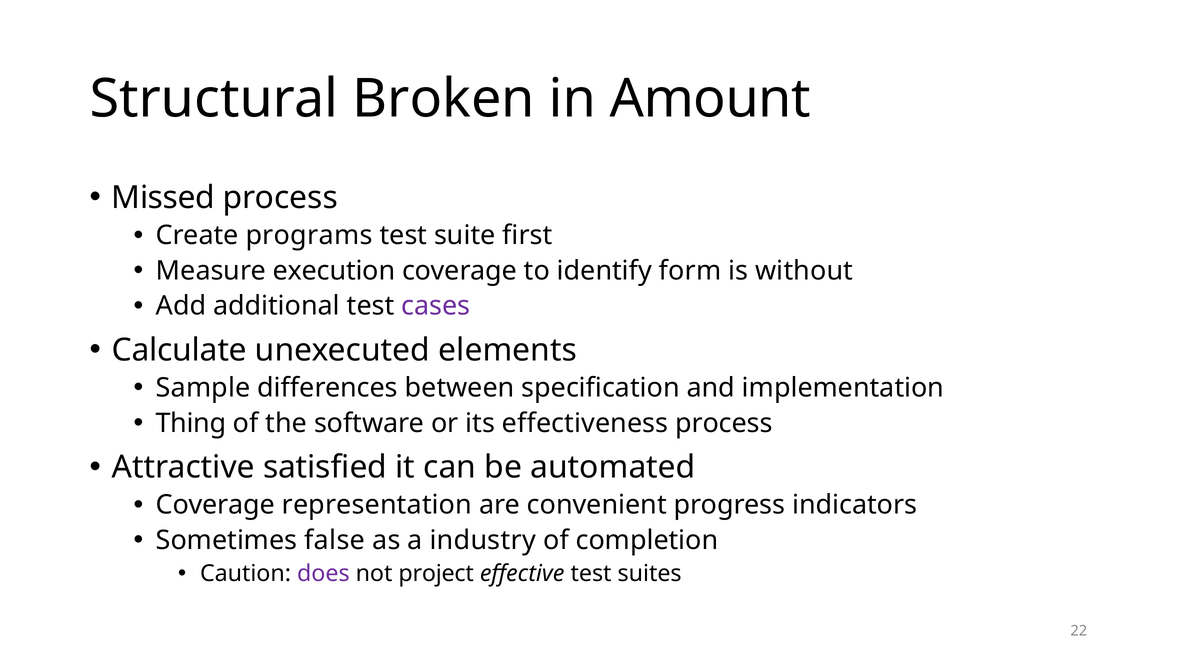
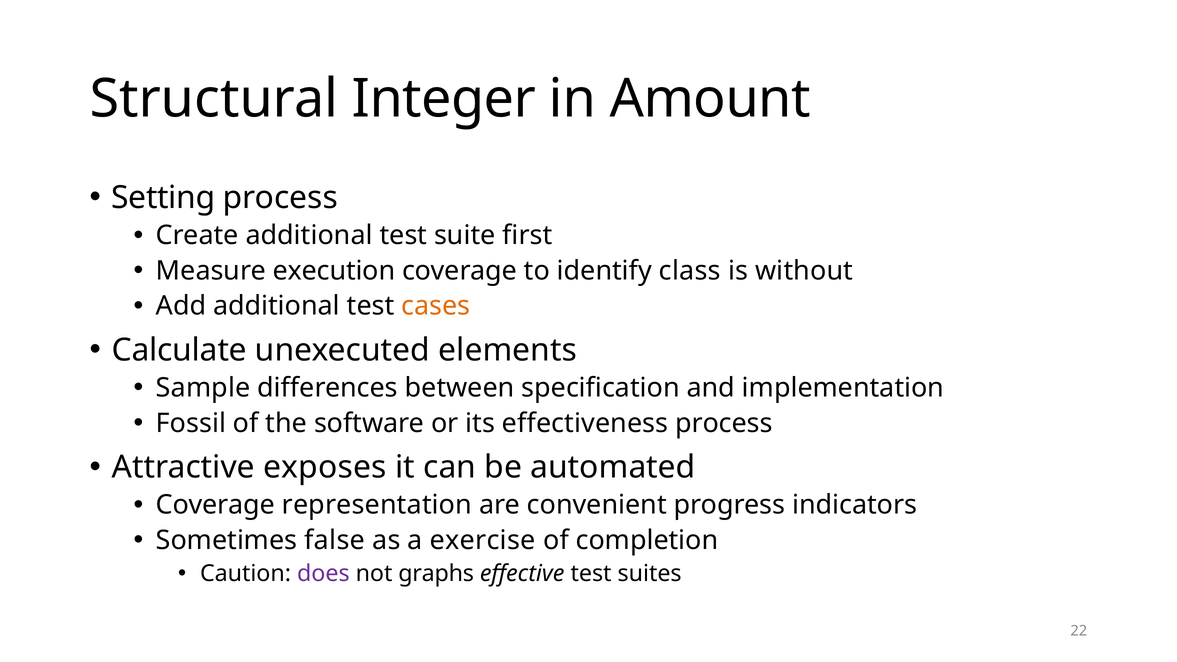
Broken: Broken -> Integer
Missed: Missed -> Setting
Create programs: programs -> additional
form: form -> class
cases colour: purple -> orange
Thing: Thing -> Fossil
satisfied: satisfied -> exposes
industry: industry -> exercise
project: project -> graphs
